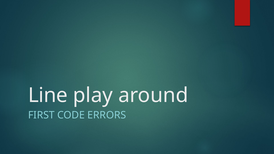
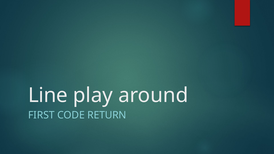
ERRORS: ERRORS -> RETURN
